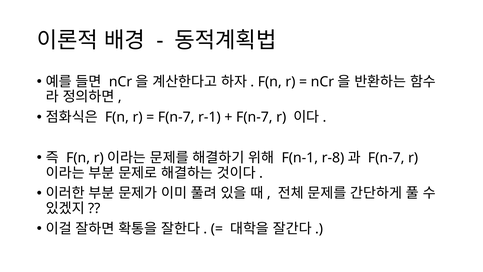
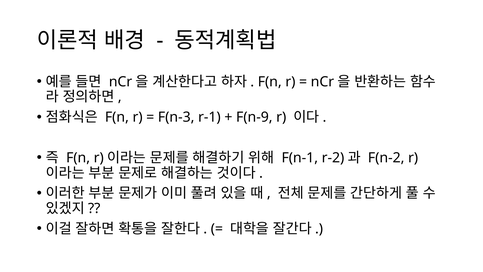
F(n-7 at (176, 117): F(n-7 -> F(n-3
F(n-7 at (254, 117): F(n-7 -> F(n-9
r-8: r-8 -> r-2
F(n-7 at (386, 158): F(n-7 -> F(n-2
